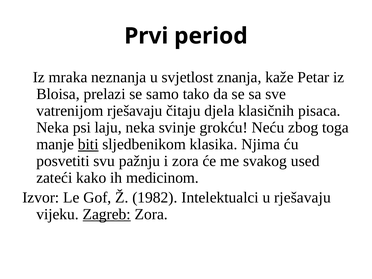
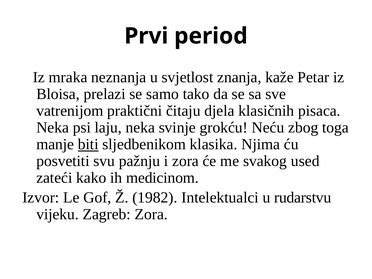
vatrenijom rješavaju: rješavaju -> praktični
u rješavaju: rješavaju -> rudarstvu
Zagreb underline: present -> none
